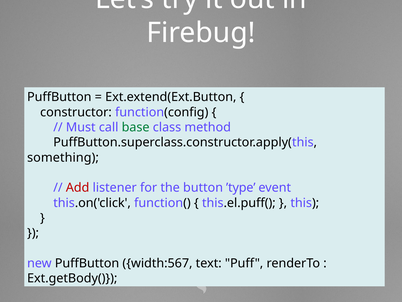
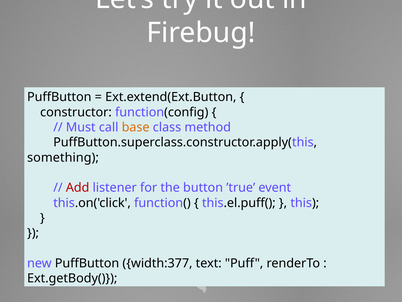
base colour: green -> orange
’type: ’type -> ’true
width:567: width:567 -> width:377
